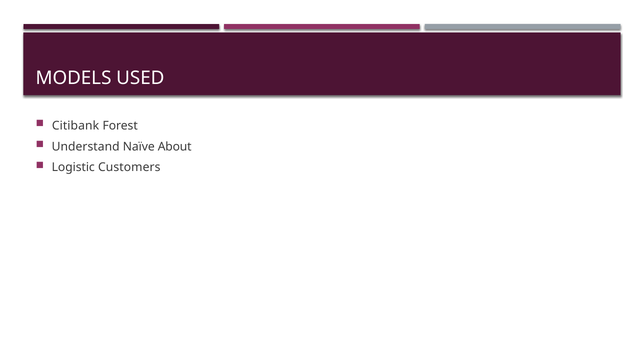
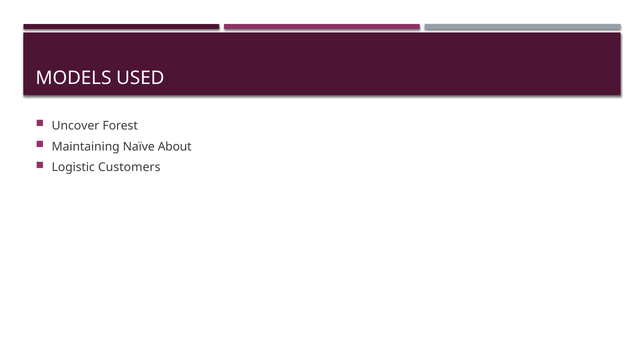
Citibank: Citibank -> Uncover
Understand: Understand -> Maintaining
